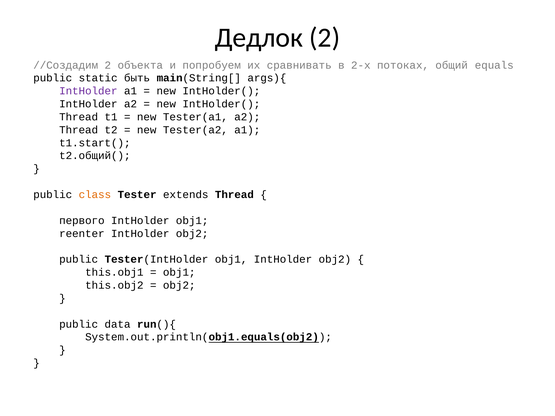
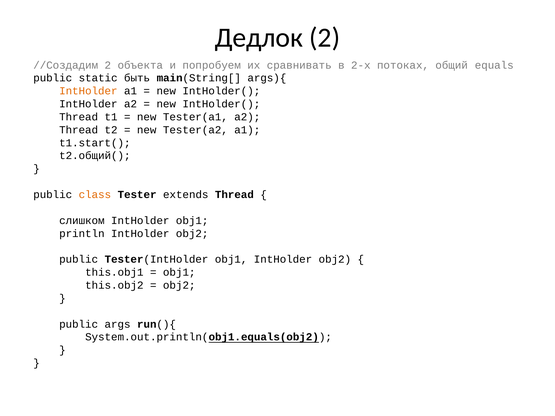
IntHolder at (88, 91) colour: purple -> orange
первого: первого -> слишком
reenter: reenter -> println
data: data -> args
